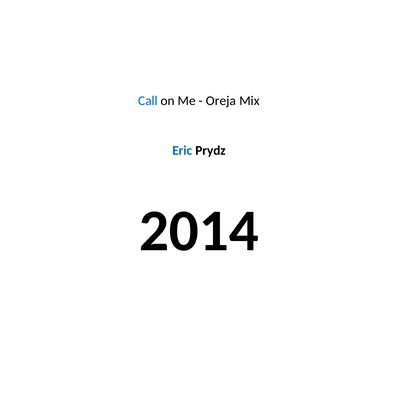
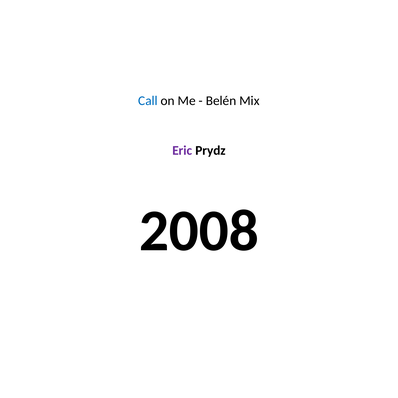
Oreja: Oreja -> Belén
Eric colour: blue -> purple
2014: 2014 -> 2008
